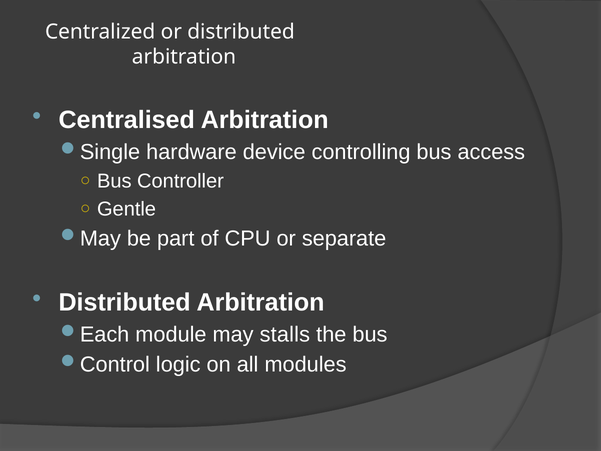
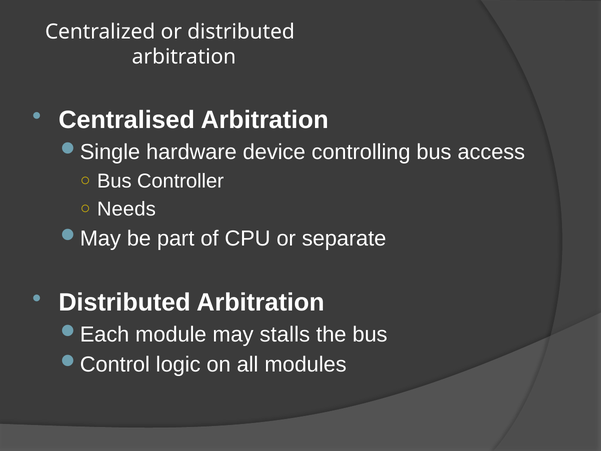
Gentle: Gentle -> Needs
